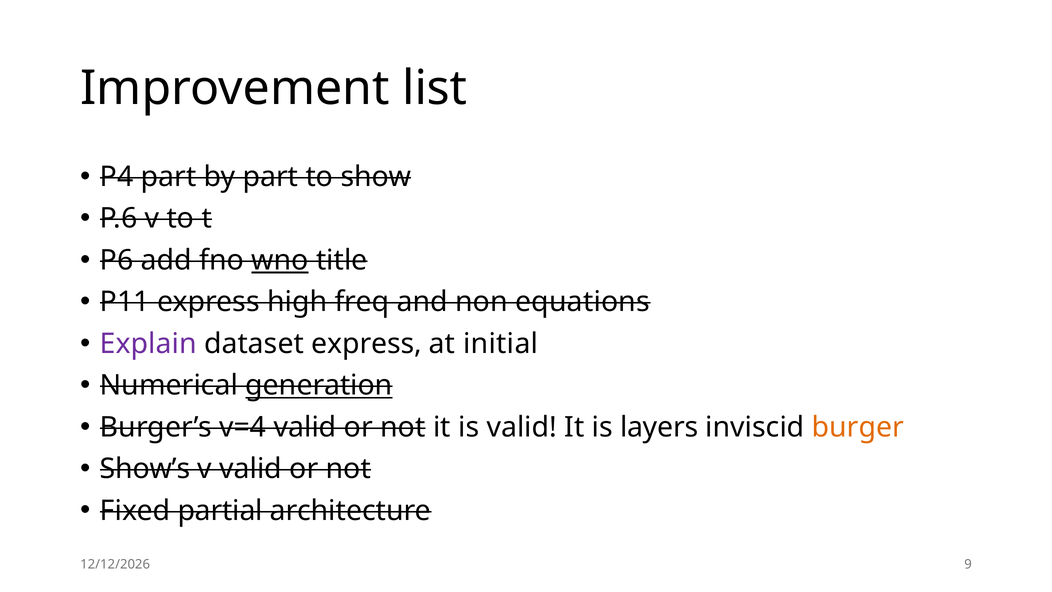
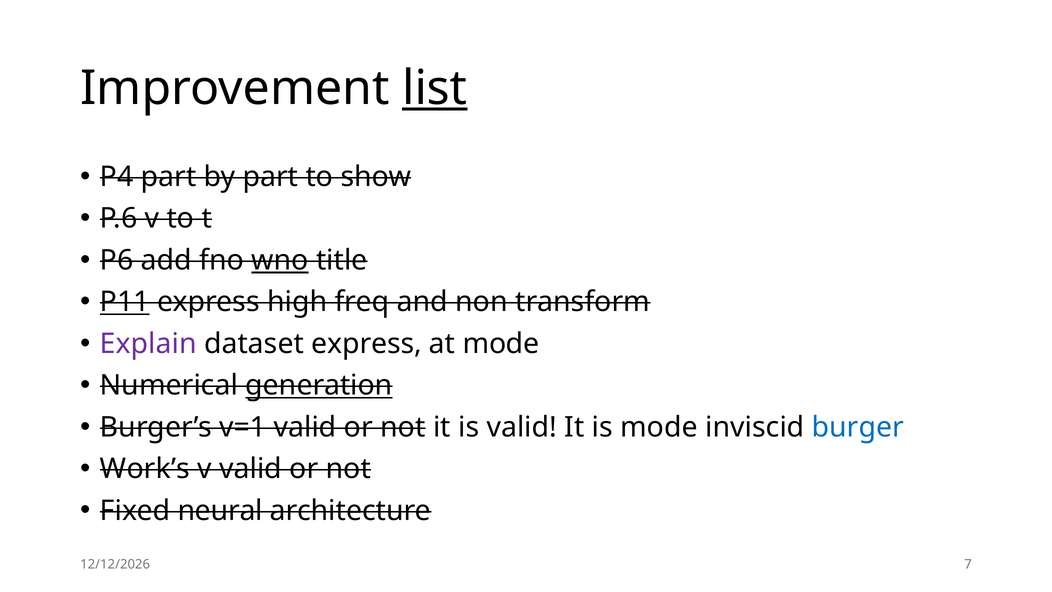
list underline: none -> present
P11 underline: none -> present
equations: equations -> transform
at initial: initial -> mode
v=4: v=4 -> v=1
is layers: layers -> mode
burger colour: orange -> blue
Show’s: Show’s -> Work’s
partial: partial -> neural
9: 9 -> 7
